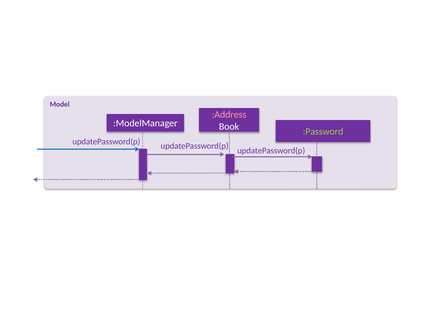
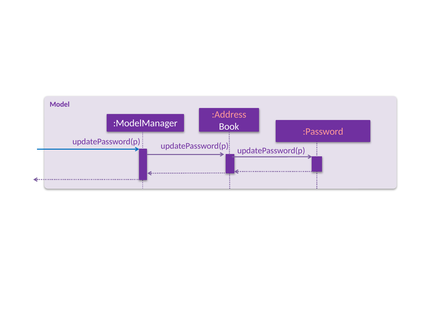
:Password colour: light green -> pink
